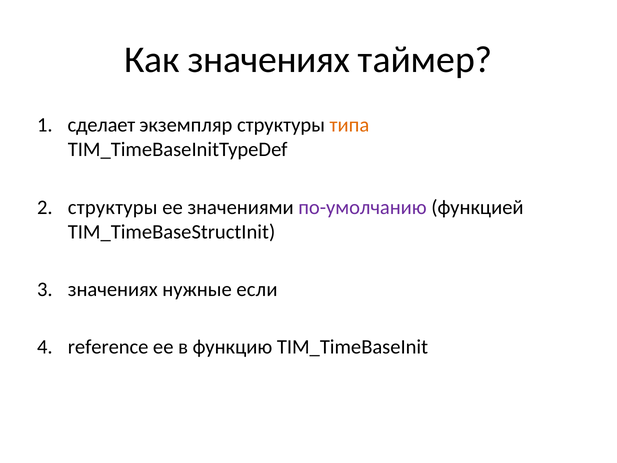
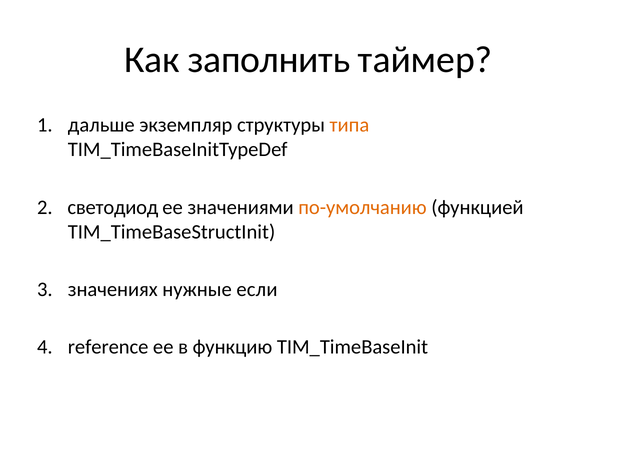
Как значениях: значениях -> заполнить
сделает: сделает -> дальше
структуры at (113, 207): структуры -> светодиод
по-умолчанию colour: purple -> orange
